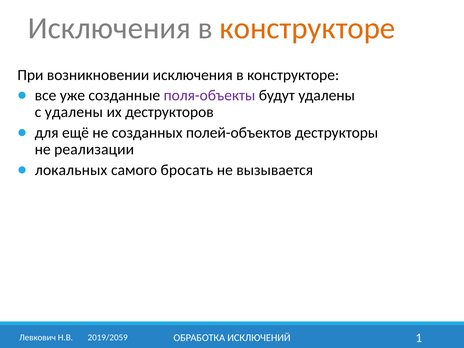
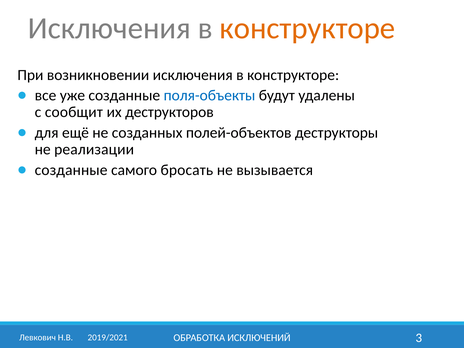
поля-объекты colour: purple -> blue
с удалены: удалены -> сообщит
локальных at (71, 170): локальных -> созданные
1: 1 -> 3
2019/2059: 2019/2059 -> 2019/2021
